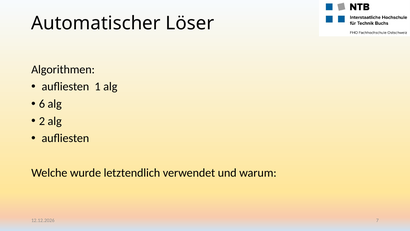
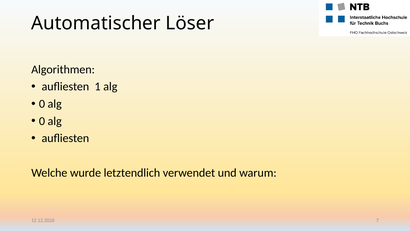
6 at (42, 104): 6 -> 0
2 at (42, 121): 2 -> 0
